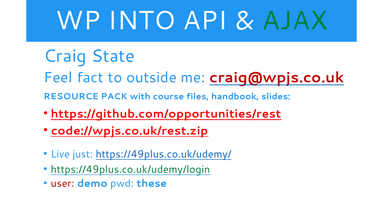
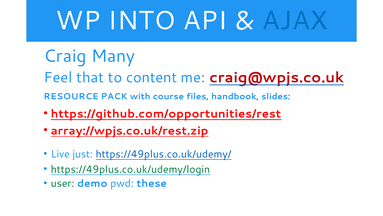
AJAX colour: green -> blue
State: State -> Many
fact: fact -> that
outside: outside -> content
code://wpjs.co.uk/rest.zip: code://wpjs.co.uk/rest.zip -> array://wpjs.co.uk/rest.zip
user colour: red -> green
